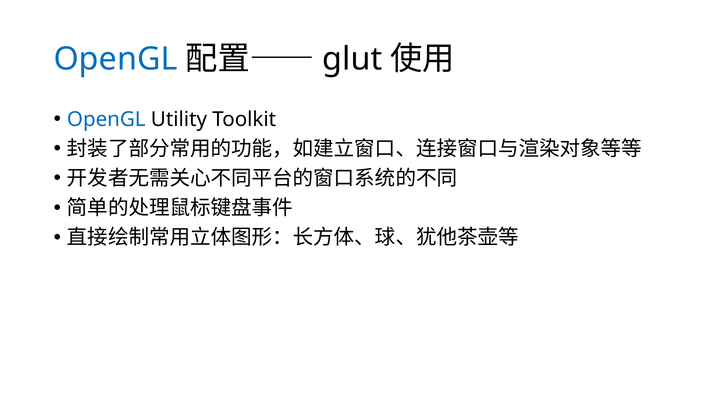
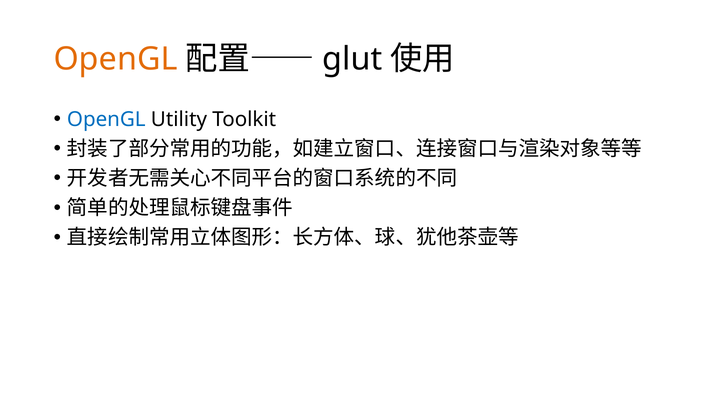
OpenGL at (116, 59) colour: blue -> orange
